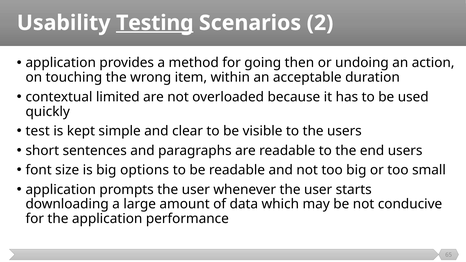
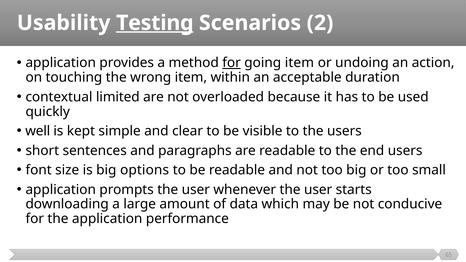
for at (232, 63) underline: none -> present
going then: then -> item
test: test -> well
